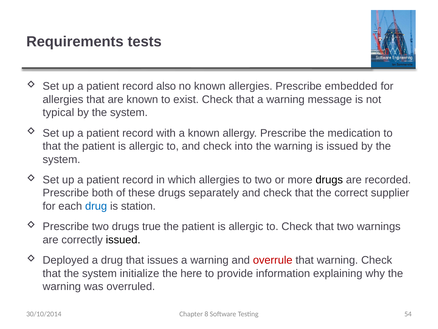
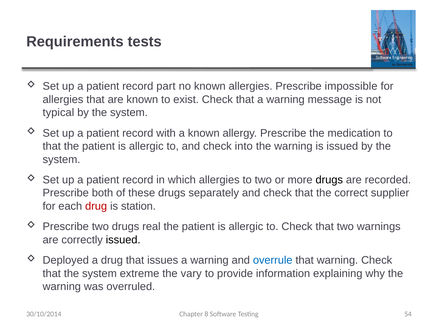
also: also -> part
embedded: embedded -> impossible
drug at (96, 206) colour: blue -> red
true: true -> real
overrule colour: red -> blue
initialize: initialize -> extreme
here: here -> vary
